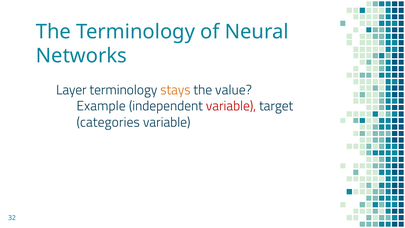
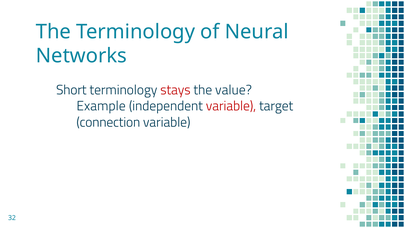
Layer: Layer -> Short
stays colour: orange -> red
categories: categories -> connection
